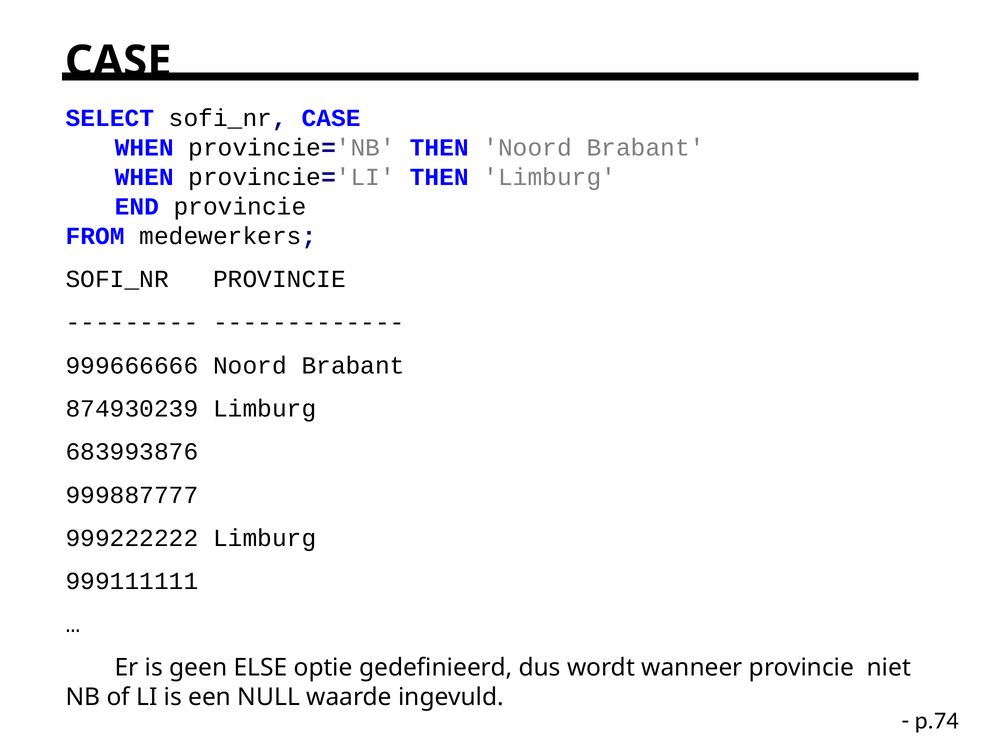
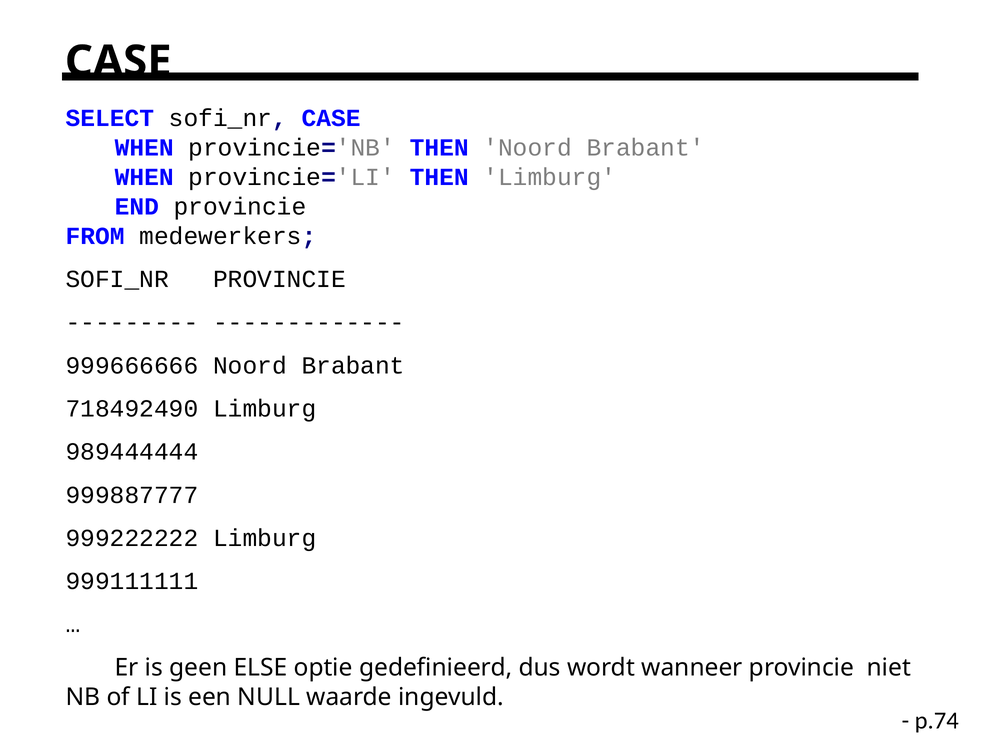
874930239: 874930239 -> 718492490
683993876: 683993876 -> 989444444
